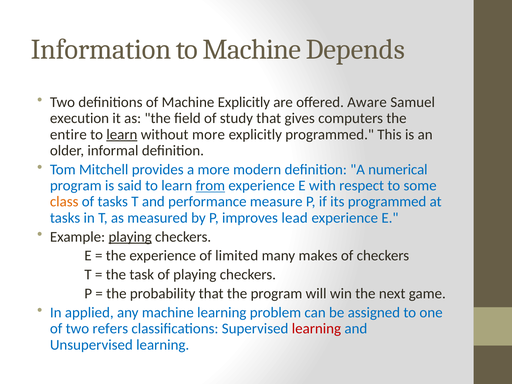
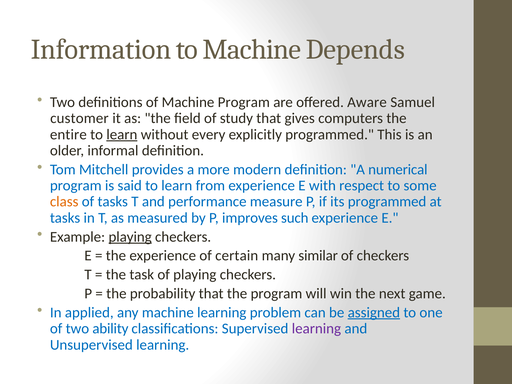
Machine Explicitly: Explicitly -> Program
execution: execution -> customer
without more: more -> every
from underline: present -> none
lead: lead -> such
limited: limited -> certain
makes: makes -> similar
assigned underline: none -> present
refers: refers -> ability
learning at (316, 329) colour: red -> purple
